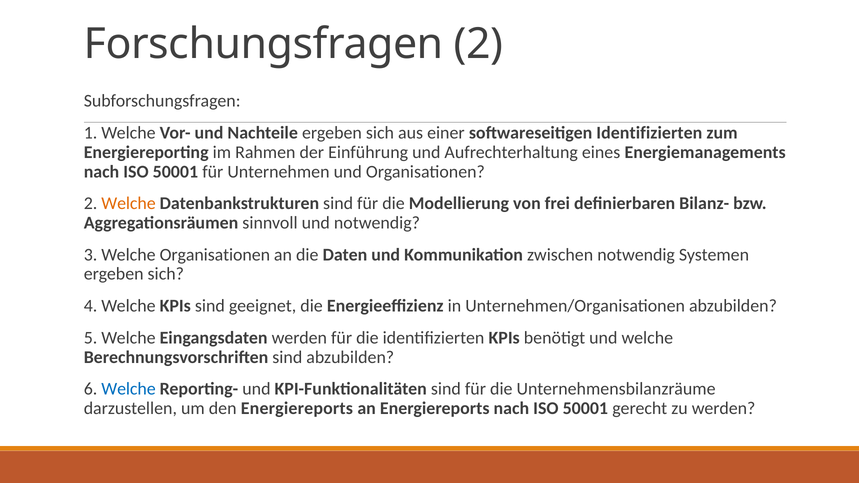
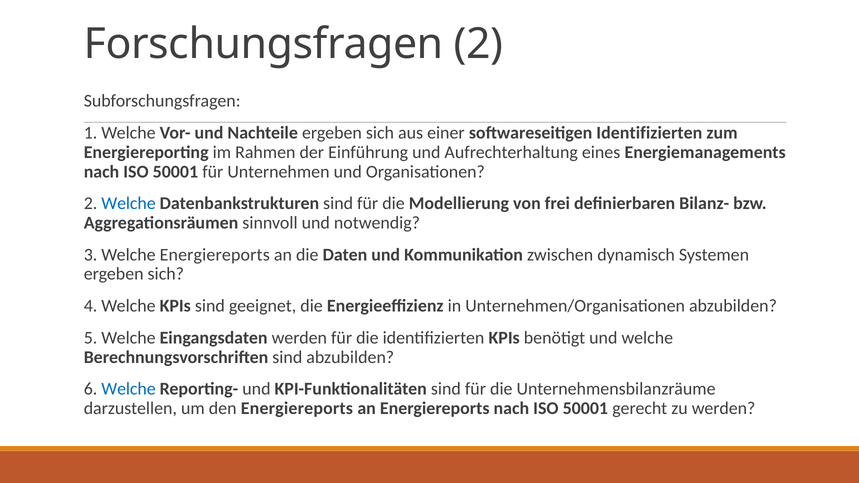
Welche at (129, 204) colour: orange -> blue
Welche Organisationen: Organisationen -> Energiereports
zwischen notwendig: notwendig -> dynamisch
